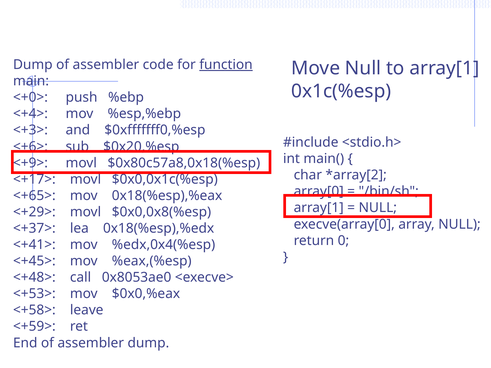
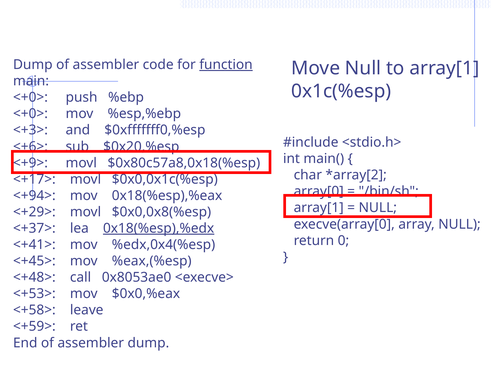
<+4> at (30, 114): <+4> -> <+0>
<+65>: <+65> -> <+94>
0x18(%esp),%edx underline: none -> present
